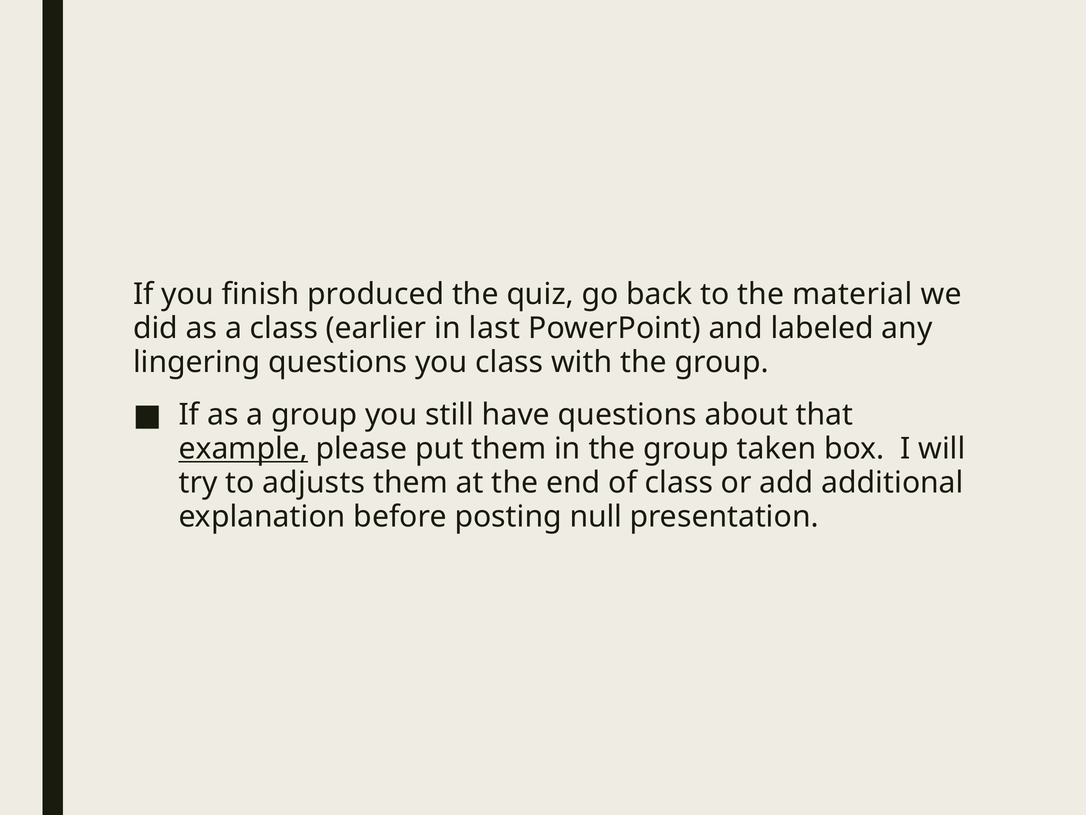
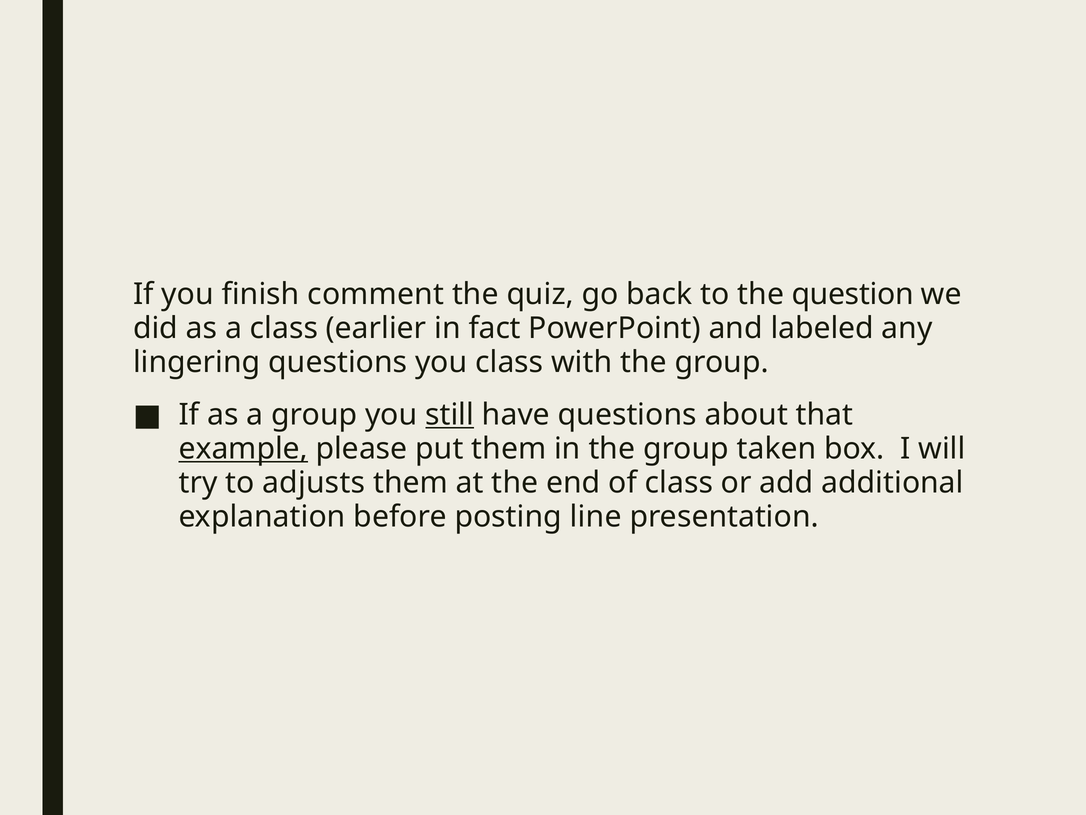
produced: produced -> comment
material: material -> question
last: last -> fact
still underline: none -> present
null: null -> line
